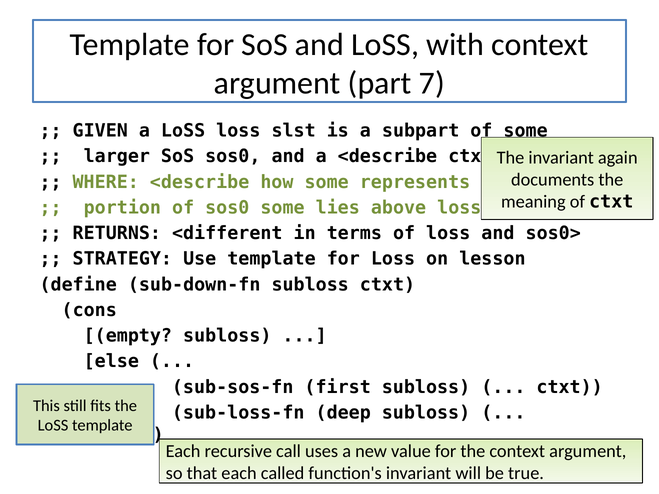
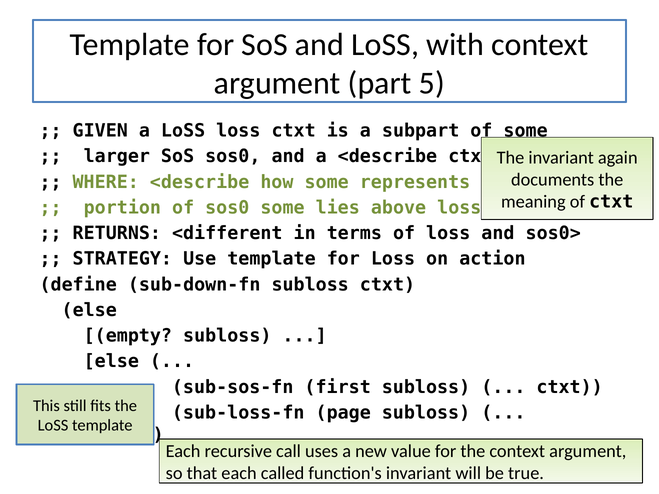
7: 7 -> 5
loss slst: slst -> ctxt
lesson: lesson -> action
cons at (89, 310): cons -> else
deep: deep -> page
